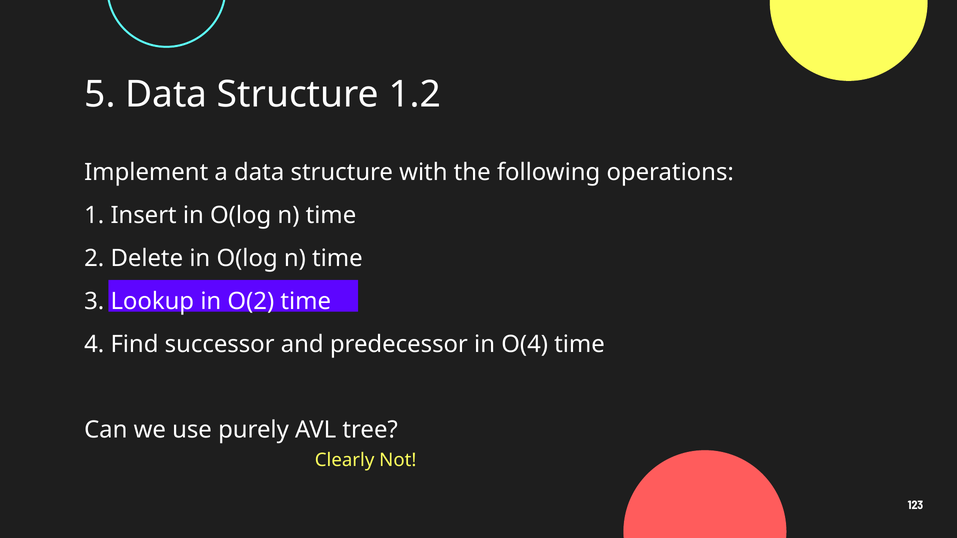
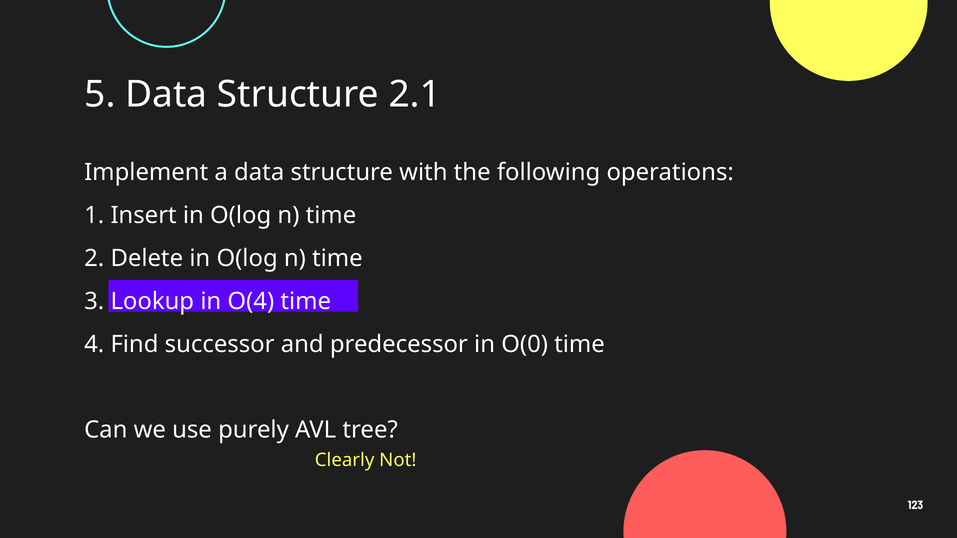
1.2: 1.2 -> 2.1
O(2: O(2 -> O(4
O(4: O(4 -> O(0
